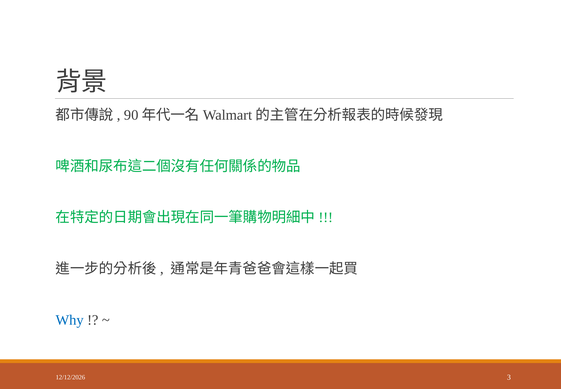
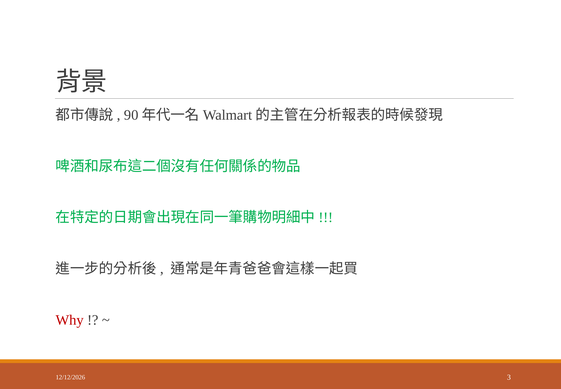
Why colour: blue -> red
